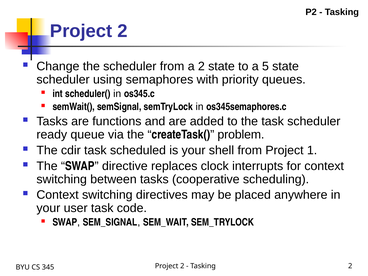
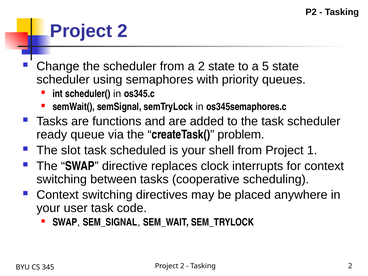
cdir: cdir -> slot
